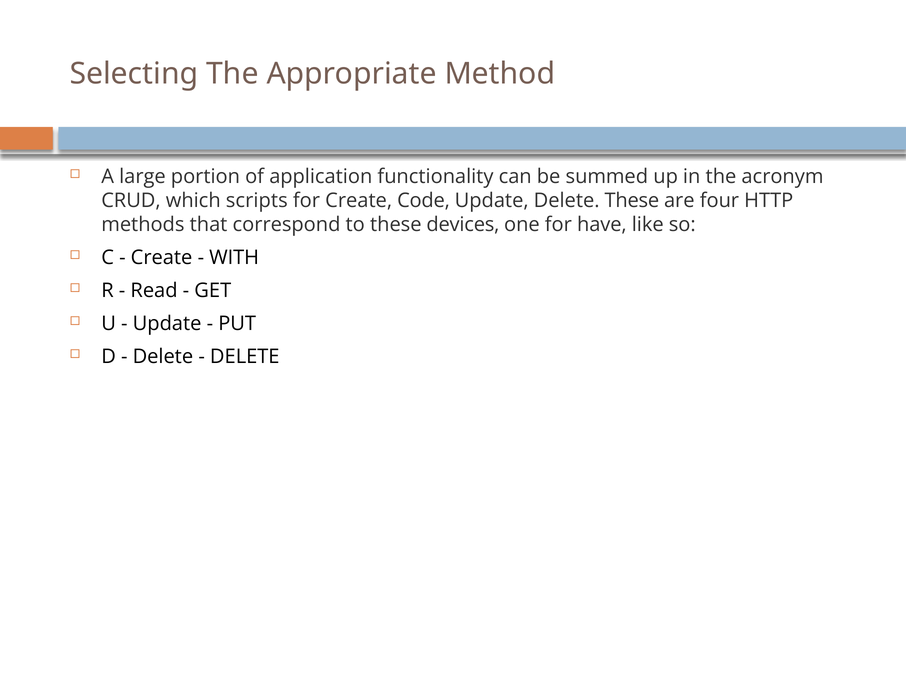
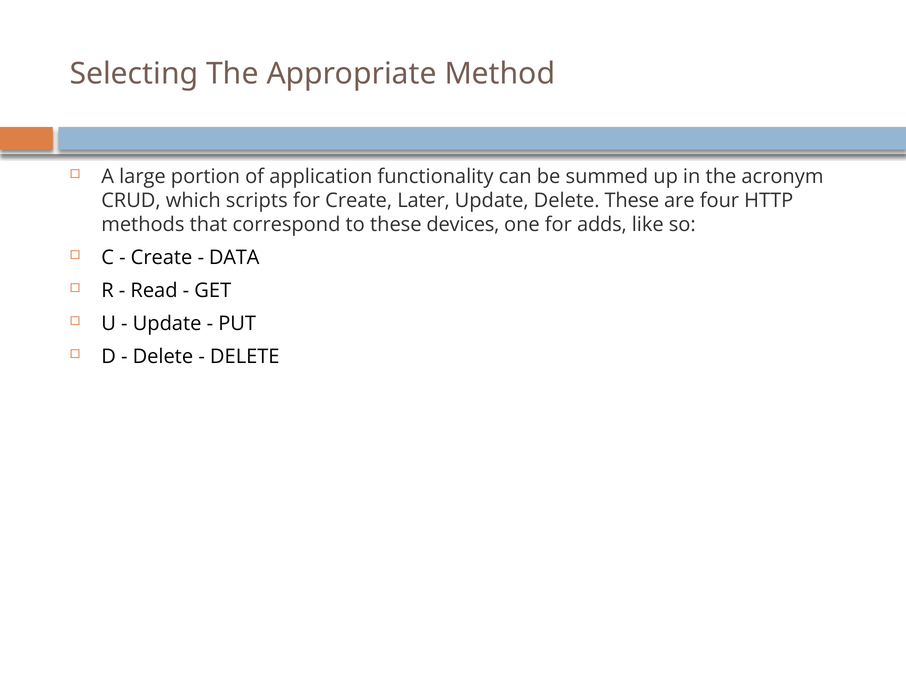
Code: Code -> Later
have: have -> adds
WITH: WITH -> DATA
